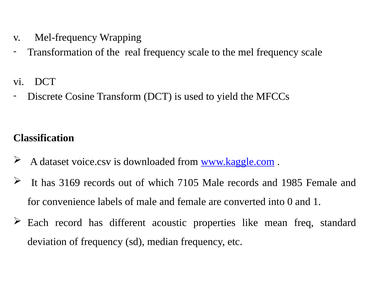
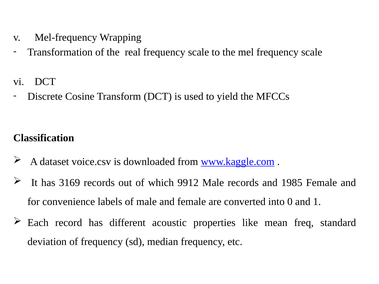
7105: 7105 -> 9912
